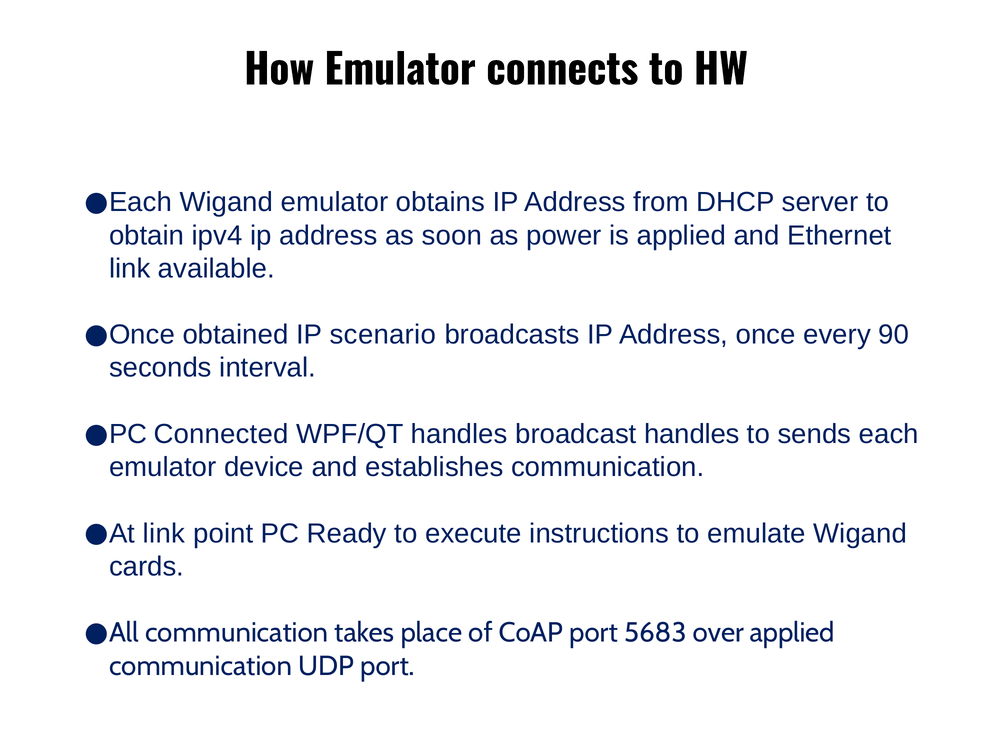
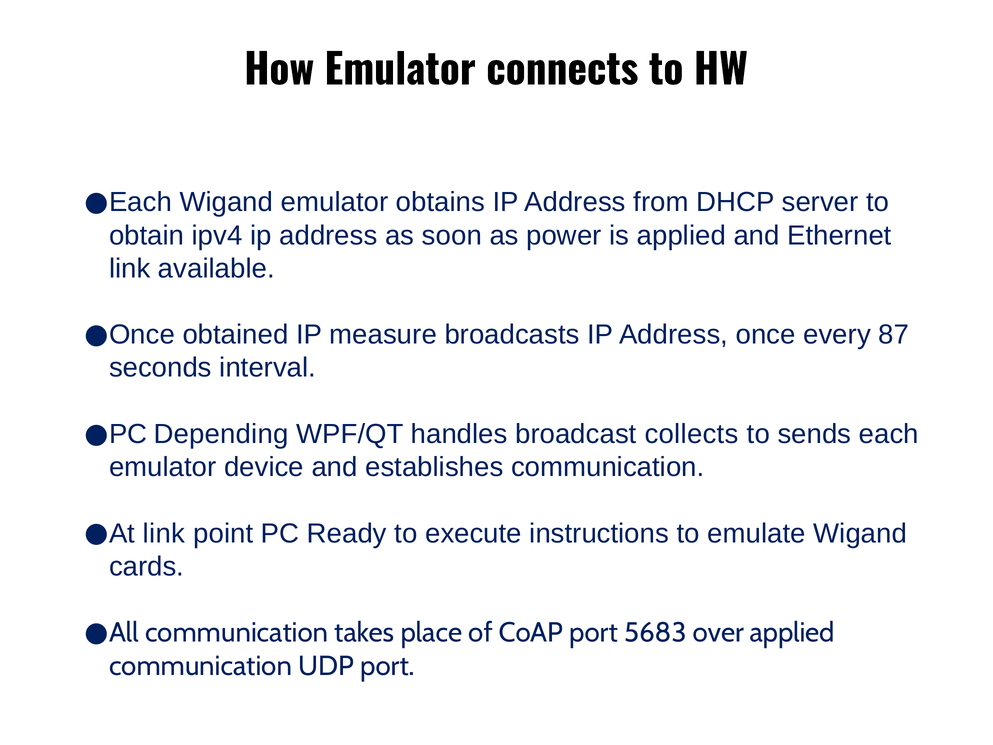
scenario: scenario -> measure
90: 90 -> 87
Connected: Connected -> Depending
broadcast handles: handles -> collects
